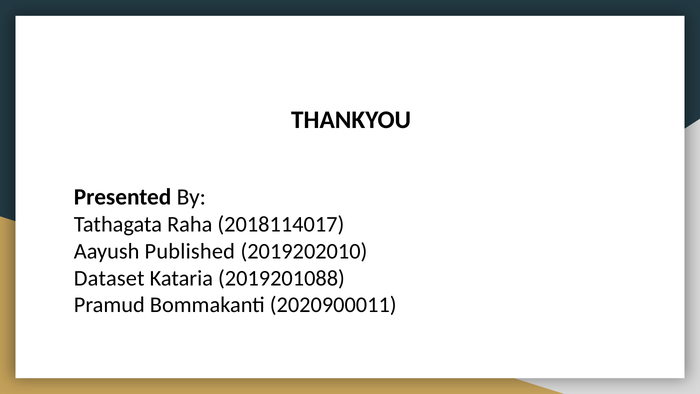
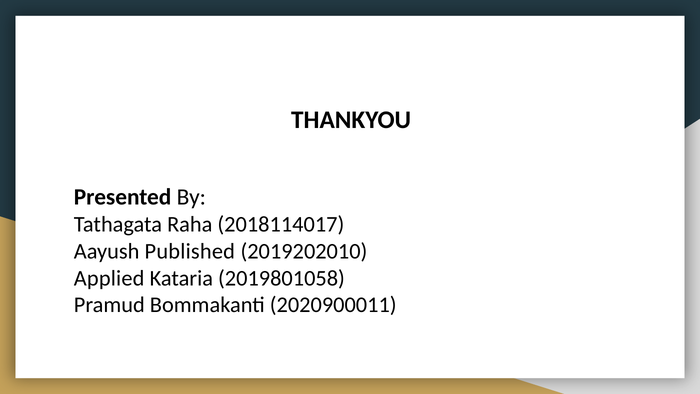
Dataset: Dataset -> Applied
2019201088: 2019201088 -> 2019801058
